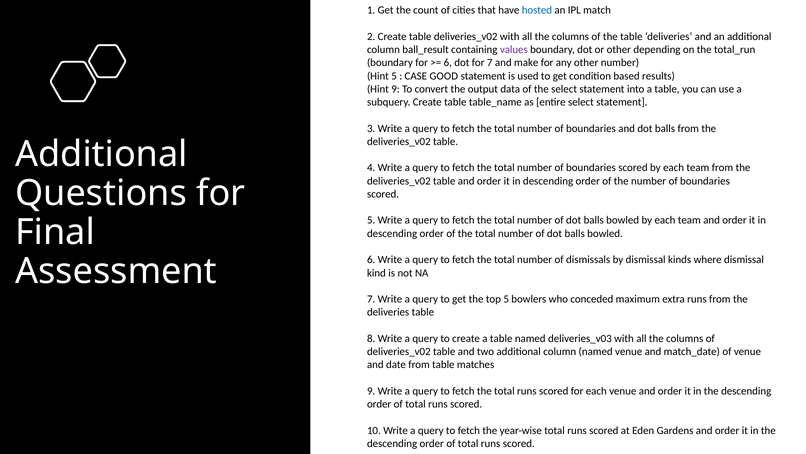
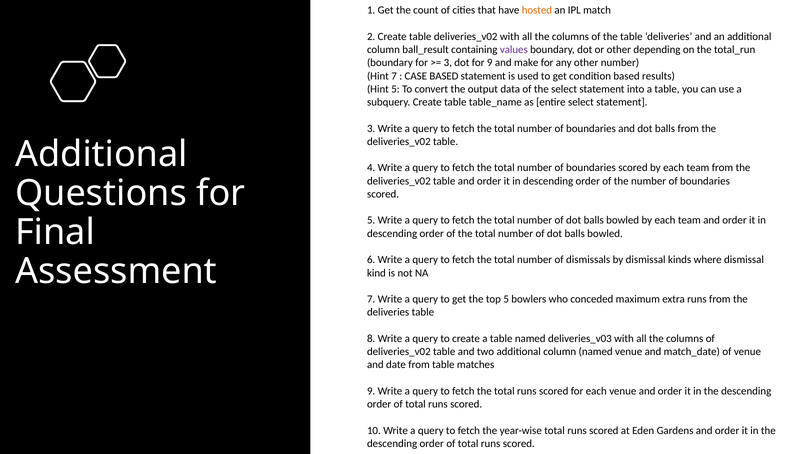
hosted colour: blue -> orange
6 at (448, 63): 6 -> 3
for 7: 7 -> 9
Hint 5: 5 -> 7
CASE GOOD: GOOD -> BASED
Hint 9: 9 -> 5
